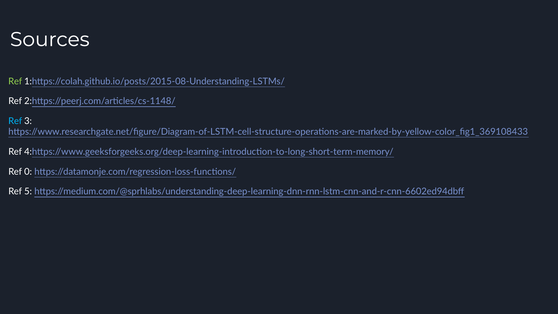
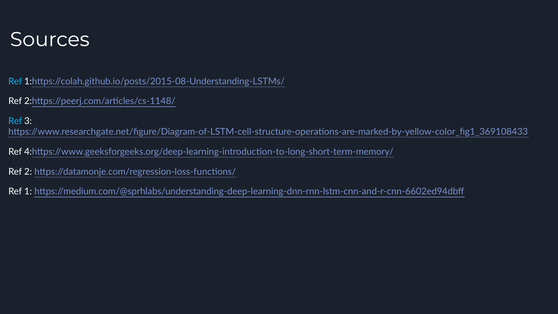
Ref at (15, 81) colour: light green -> light blue
0: 0 -> 2
5: 5 -> 1
